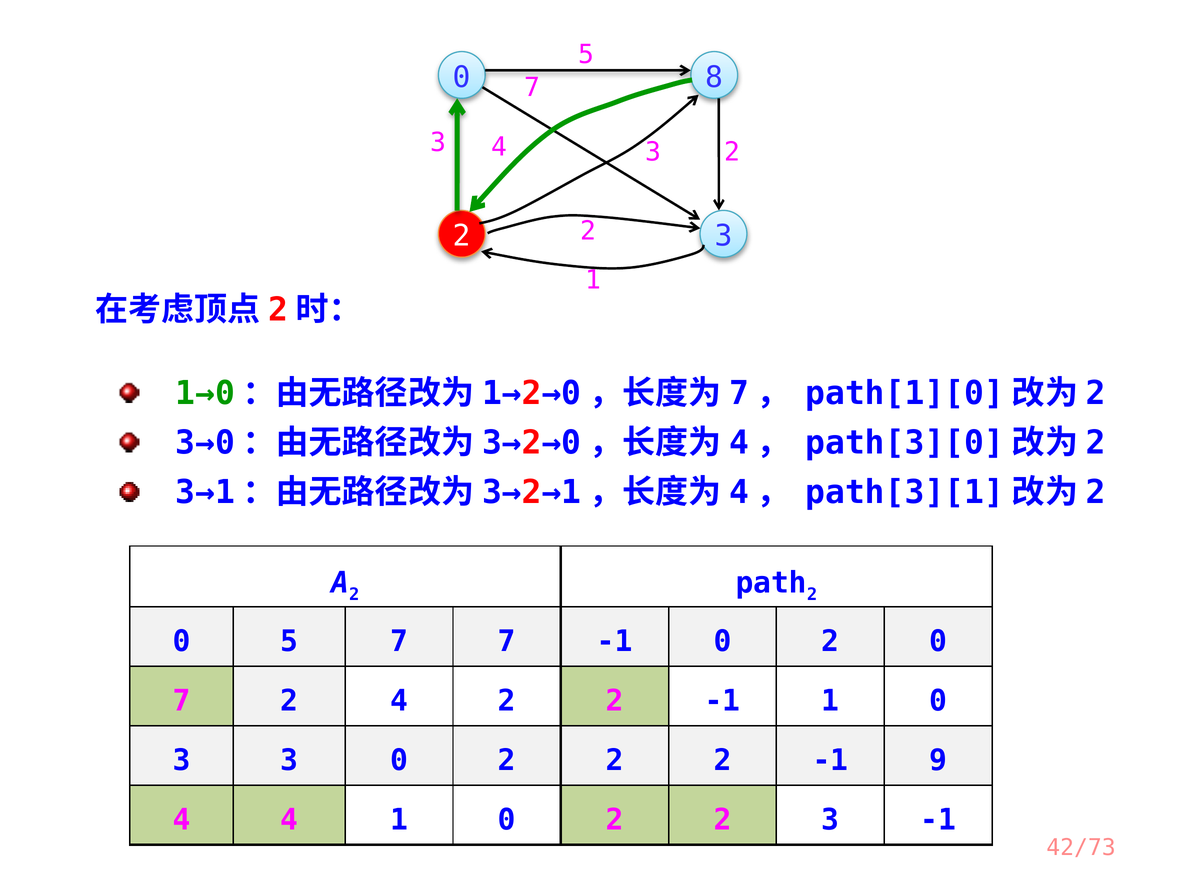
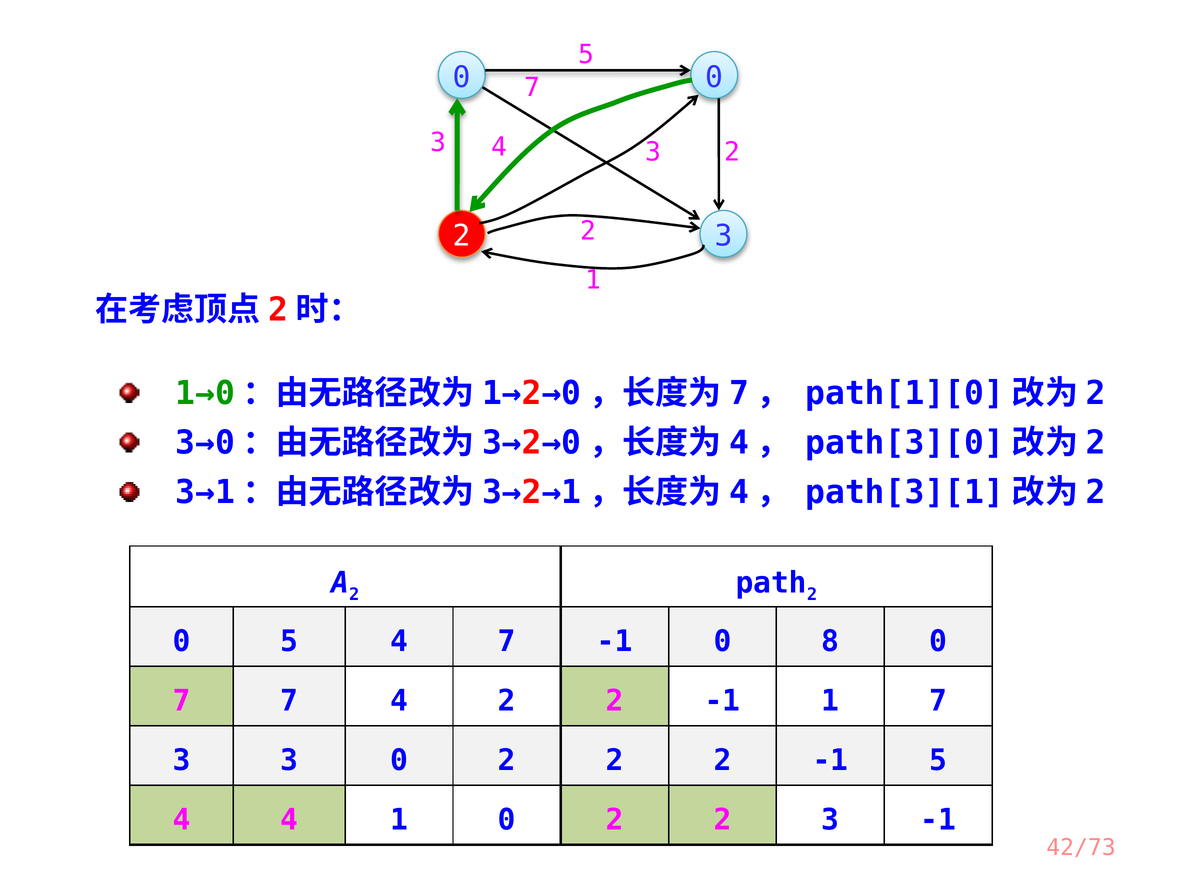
0 8: 8 -> 0
0 5 7: 7 -> 4
-1 0 2: 2 -> 8
7 2: 2 -> 7
-1 1 0: 0 -> 7
-1 9: 9 -> 5
